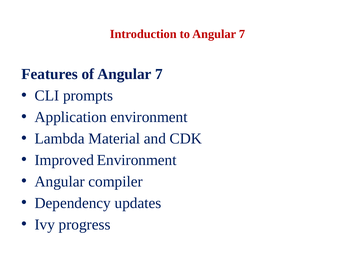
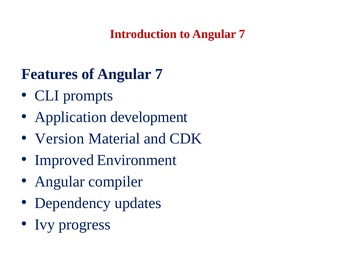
Application environment: environment -> development
Lambda: Lambda -> Version
